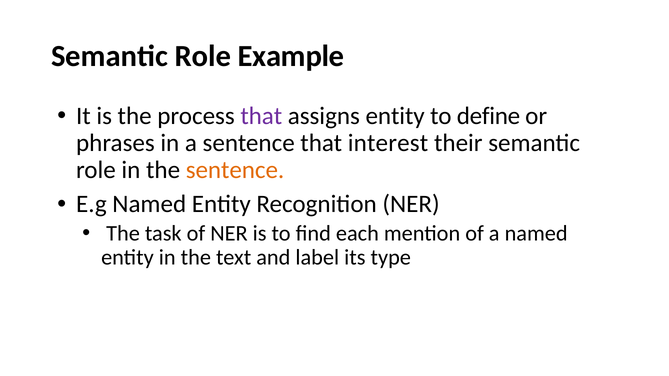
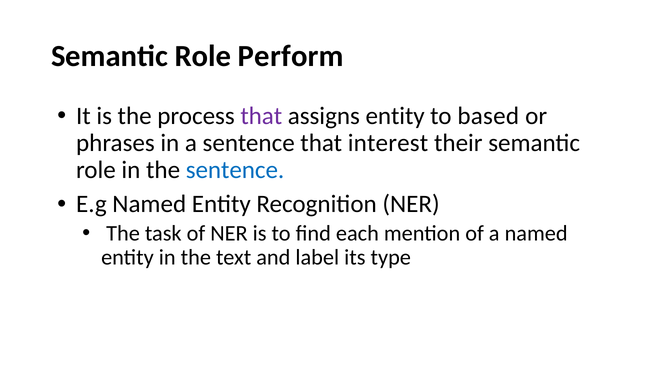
Example: Example -> Perform
define: define -> based
sentence at (235, 170) colour: orange -> blue
